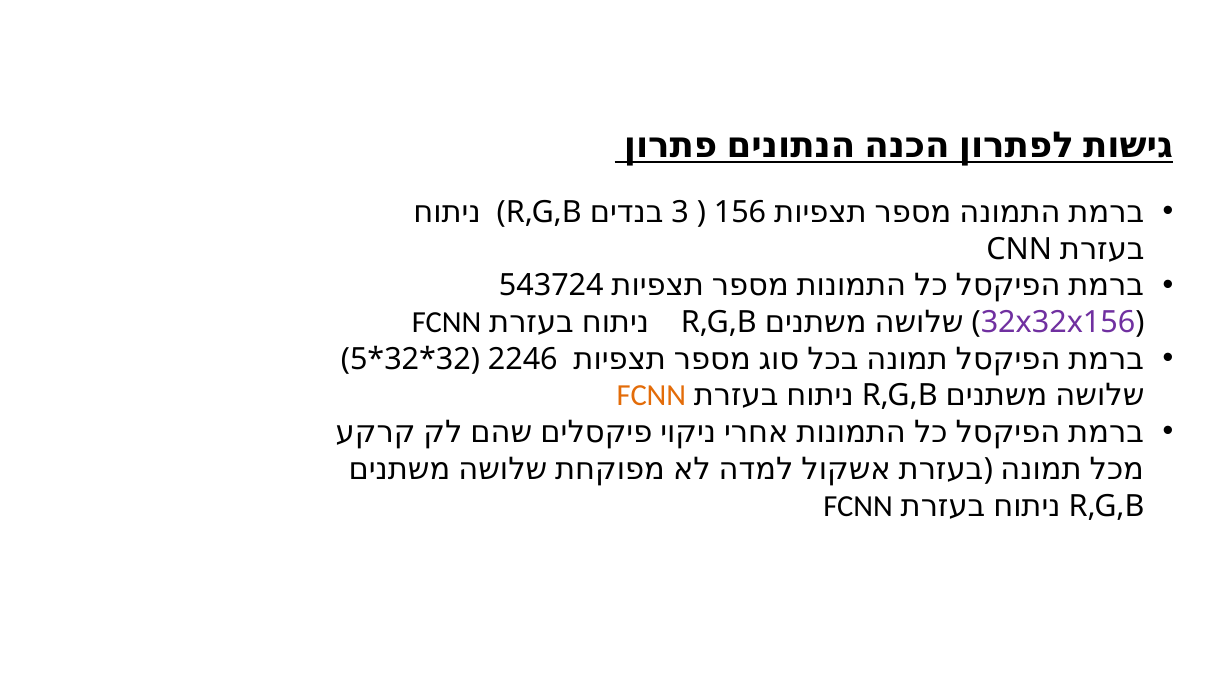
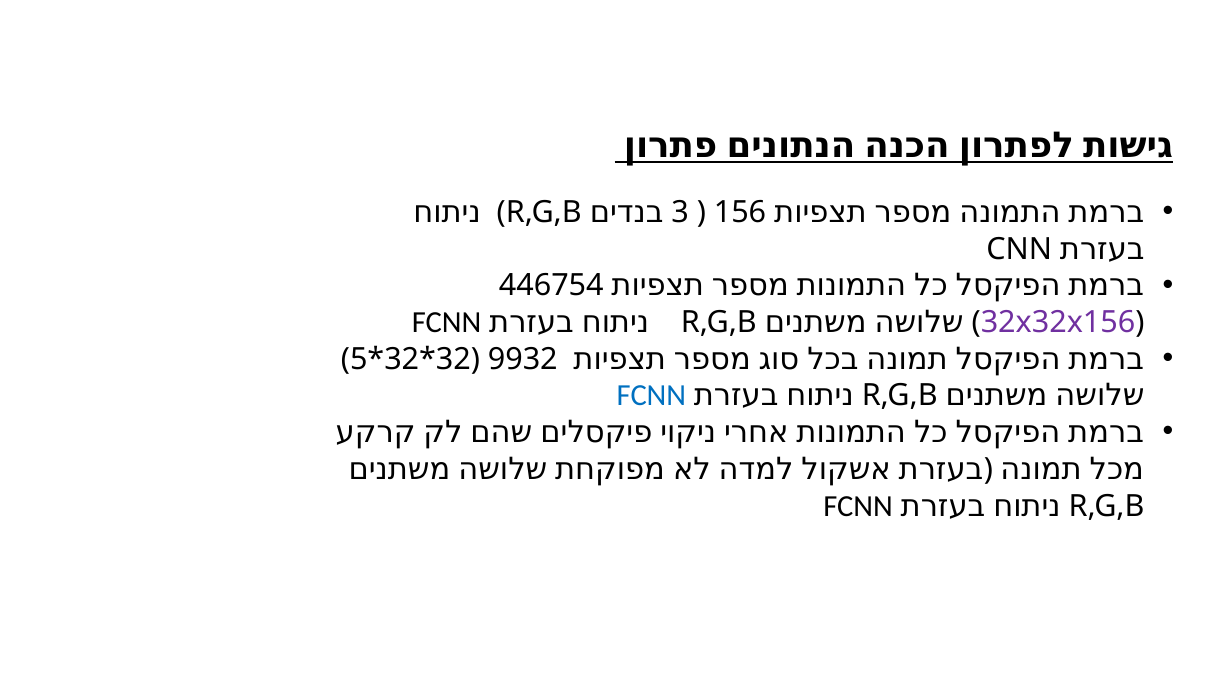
543724: 543724 -> 446754
2246: 2246 -> 9932
FCNN at (651, 395) colour: orange -> blue
